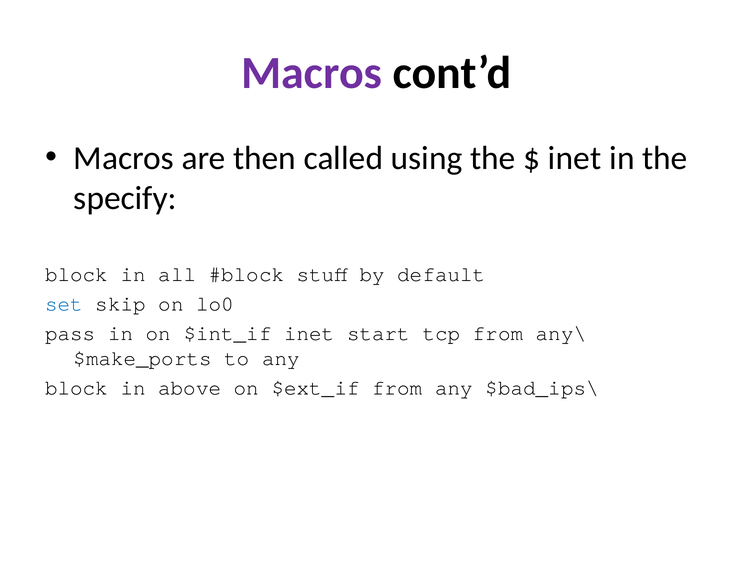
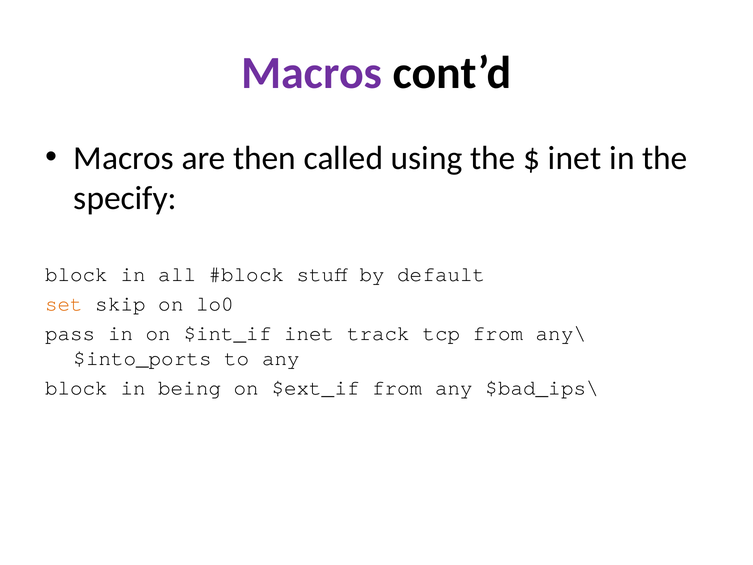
set colour: blue -> orange
start: start -> track
$make_ports: $make_ports -> $into_ports
above: above -> being
